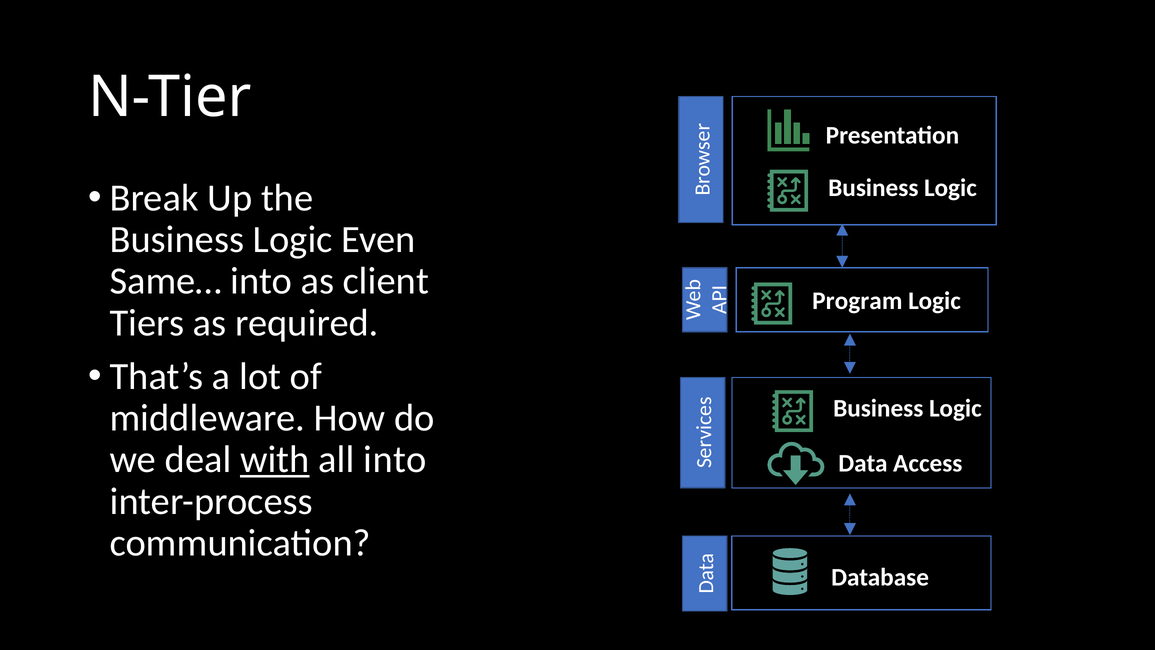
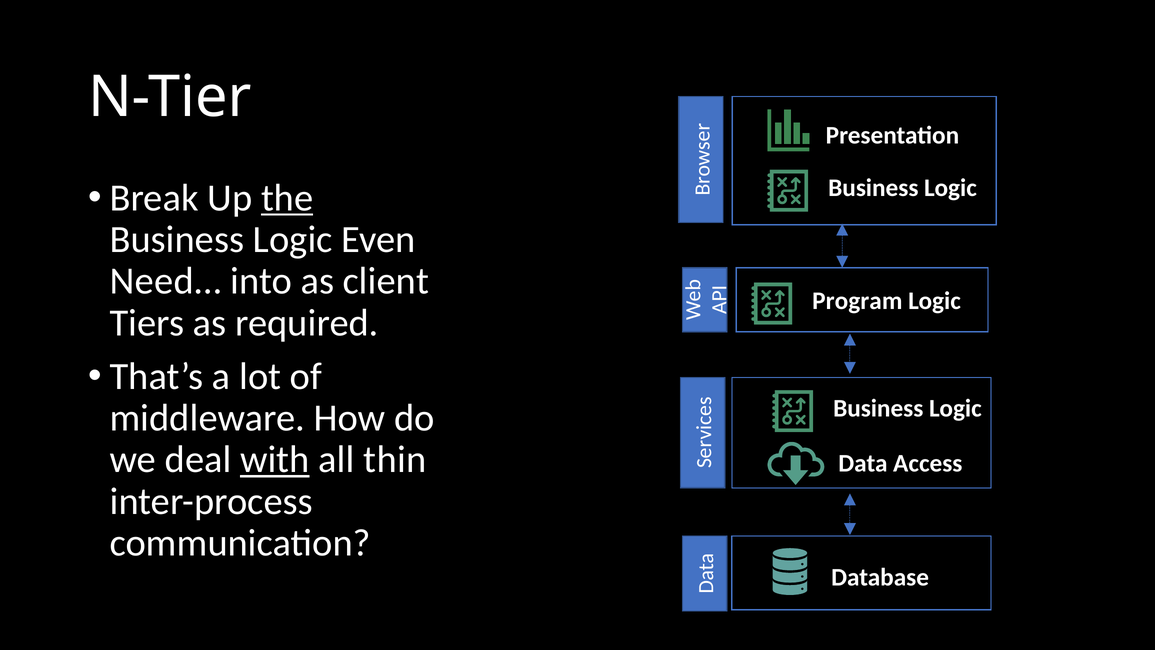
the underline: none -> present
Same…: Same… -> Need…
all into: into -> thin
